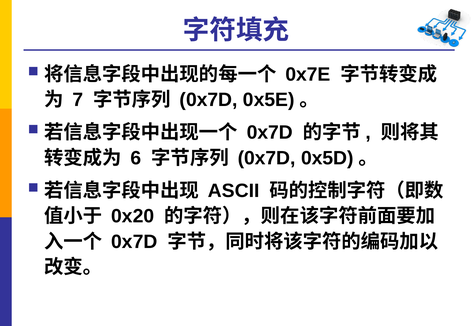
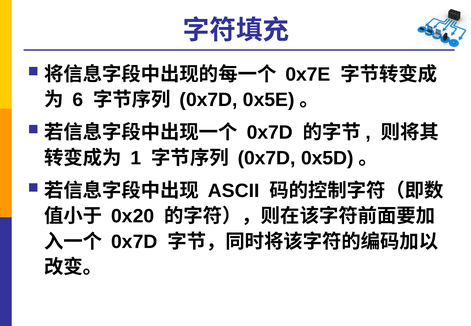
7: 7 -> 6
6: 6 -> 1
